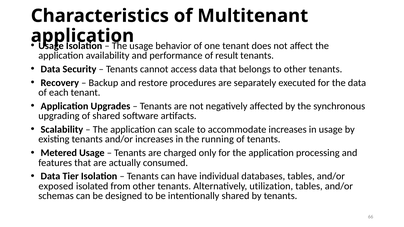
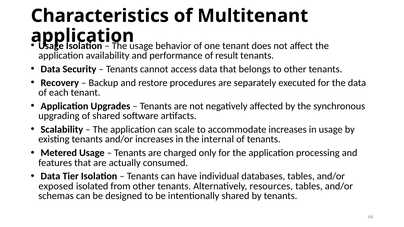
running: running -> internal
utilization: utilization -> resources
